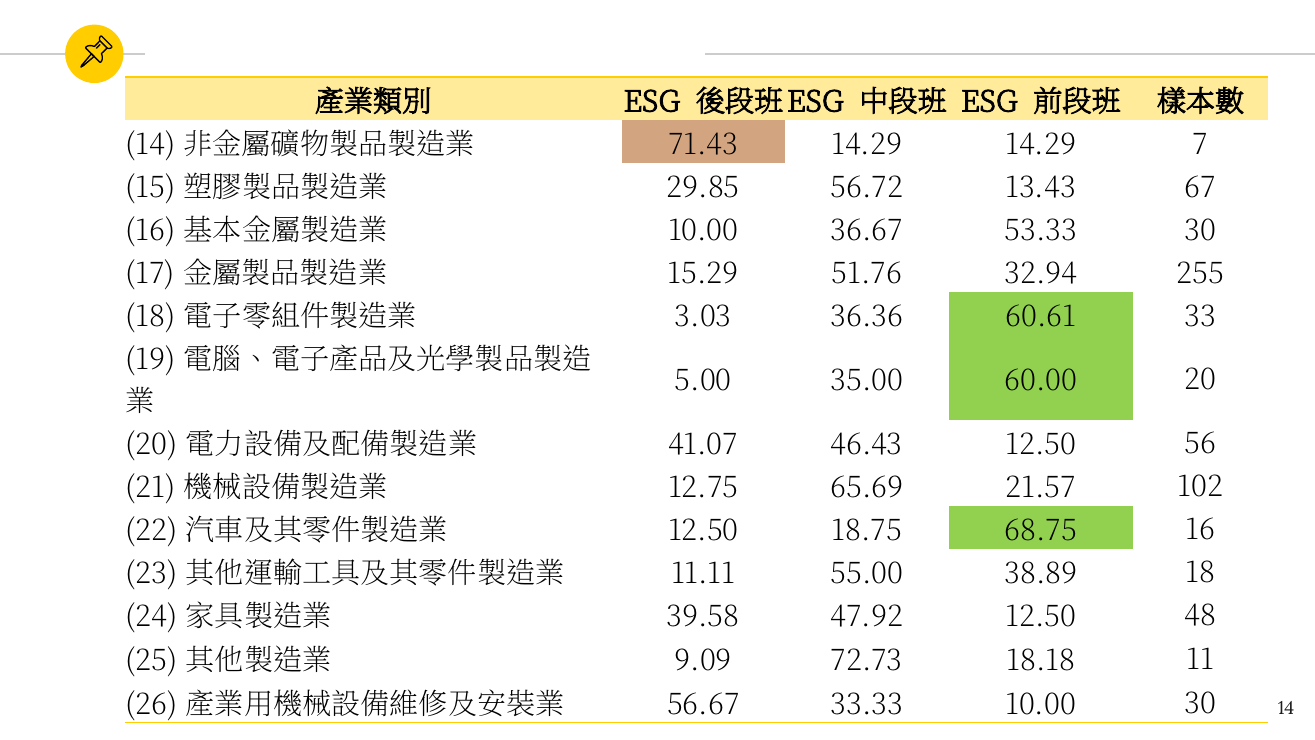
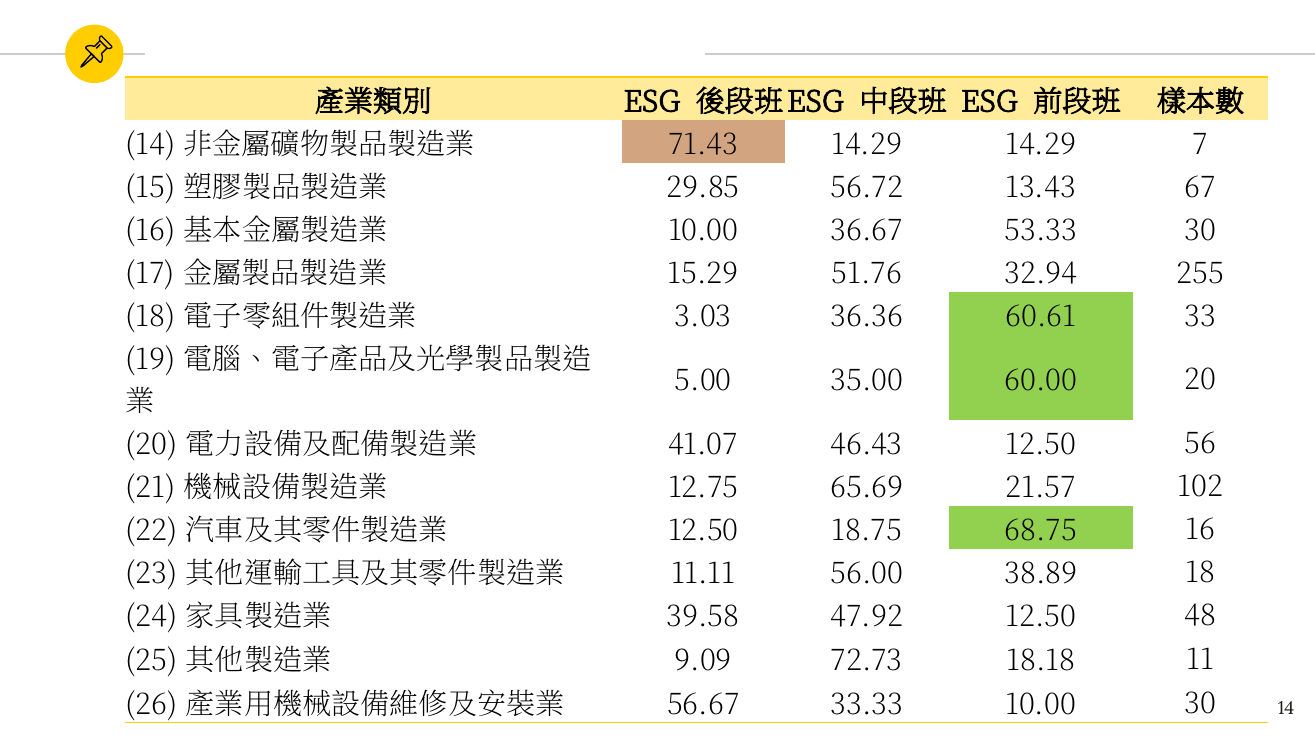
55.00: 55.00 -> 56.00
